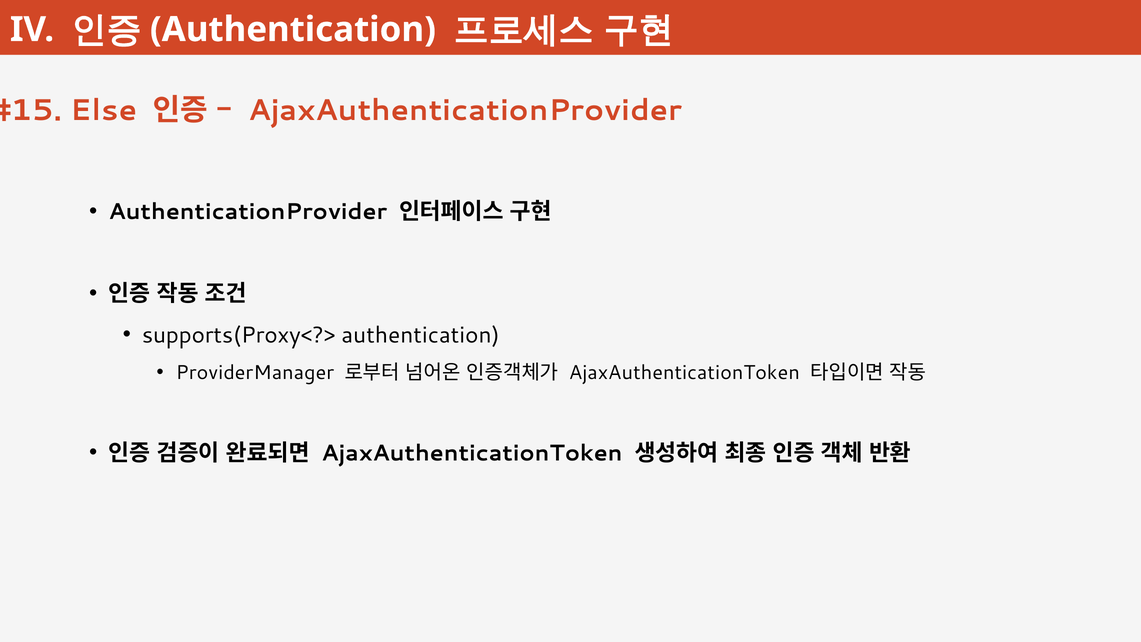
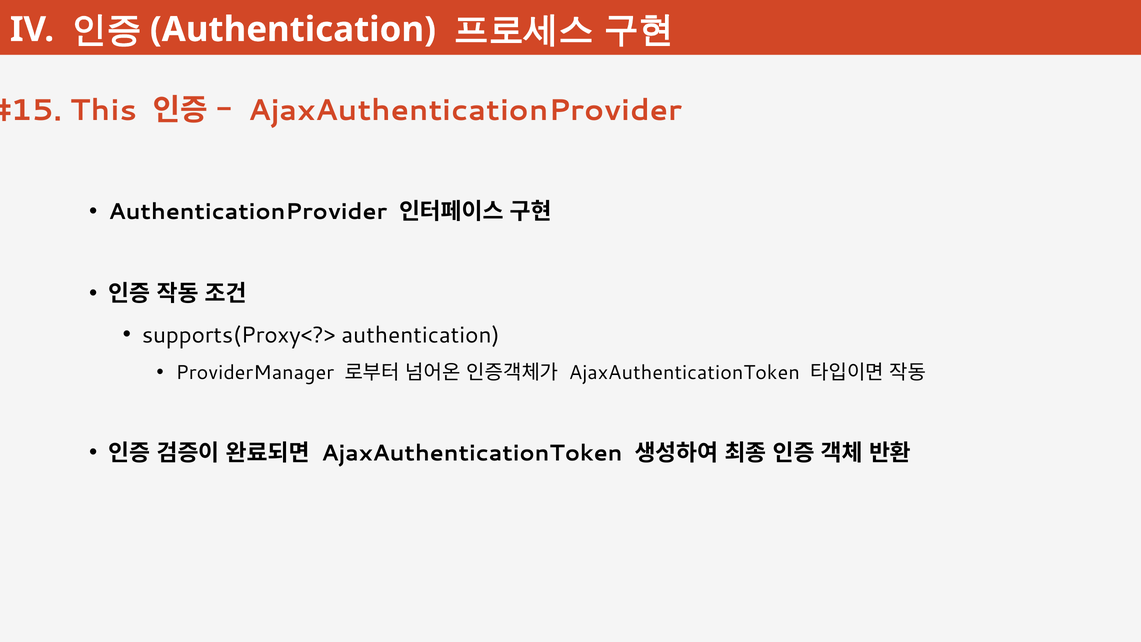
Else: Else -> This
